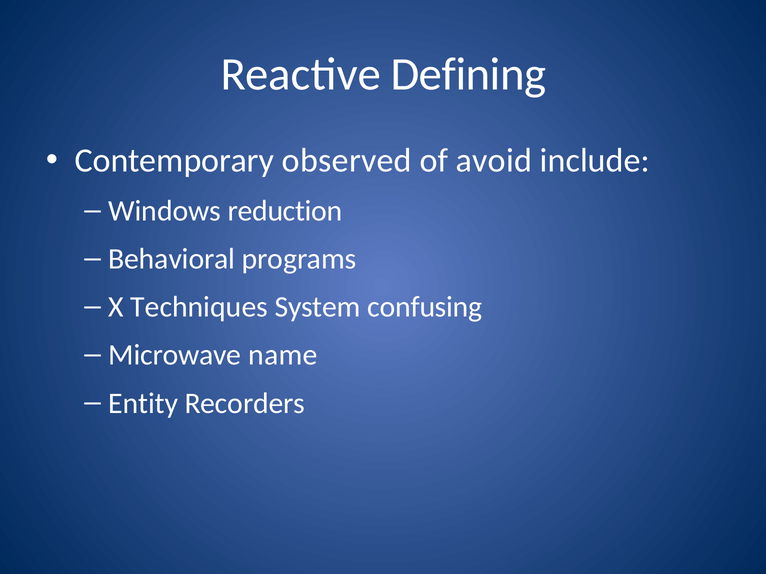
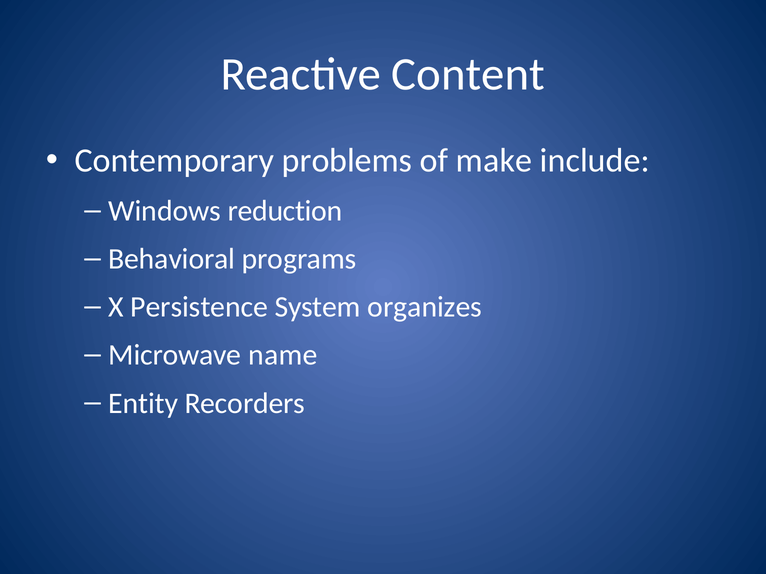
Defining: Defining -> Content
observed: observed -> problems
avoid: avoid -> make
Techniques: Techniques -> Persistence
confusing: confusing -> organizes
